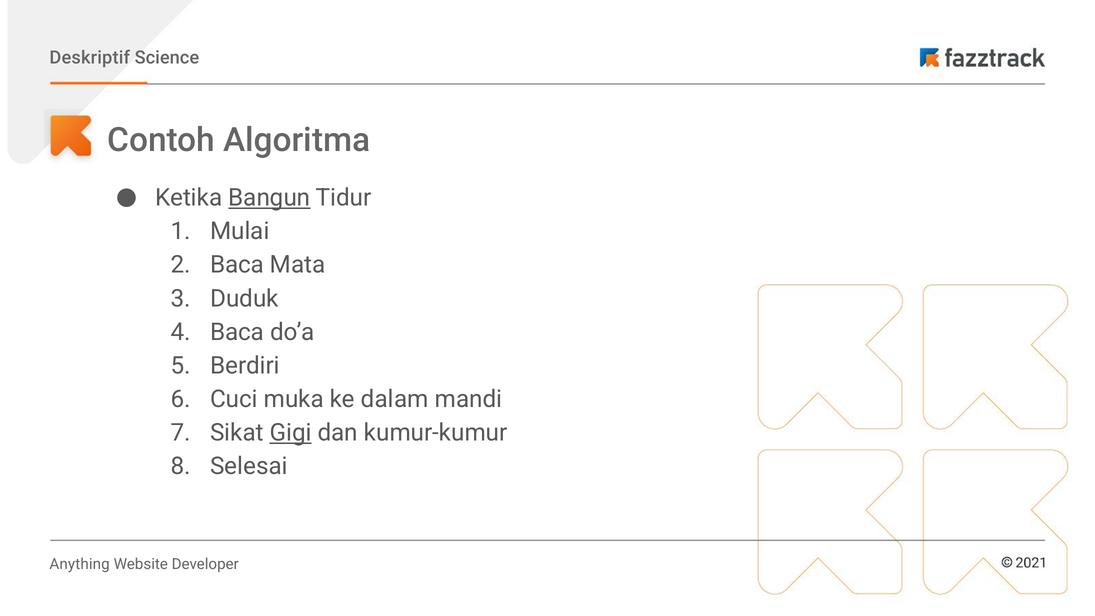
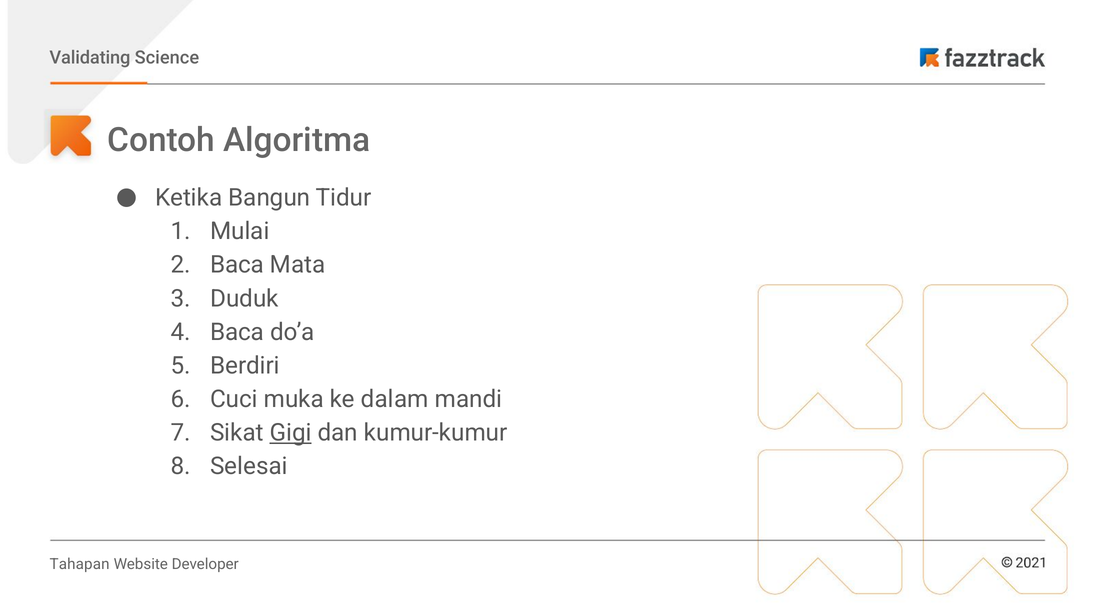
Deskriptif: Deskriptif -> Validating
Bangun underline: present -> none
Anything: Anything -> Tahapan
